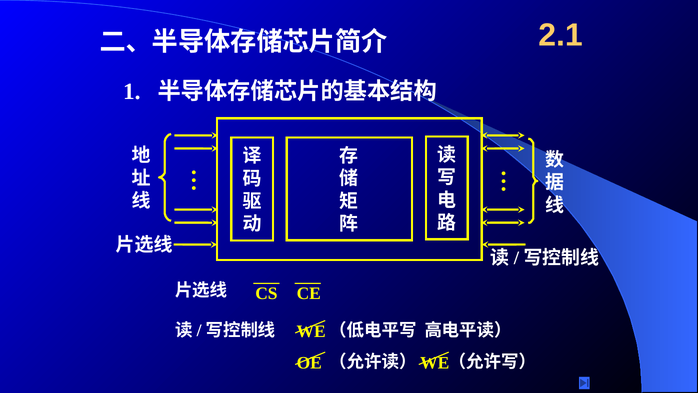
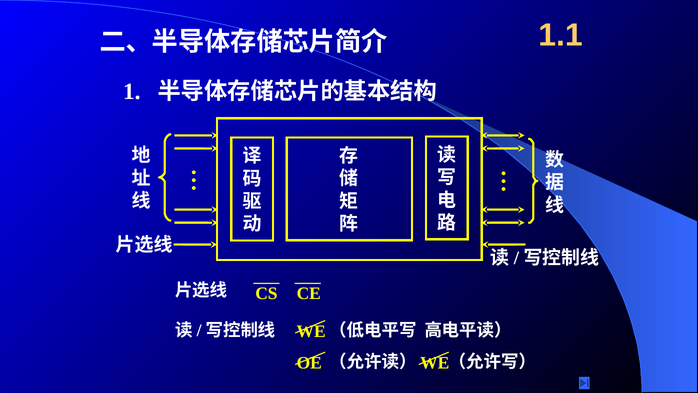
2.1: 2.1 -> 1.1
